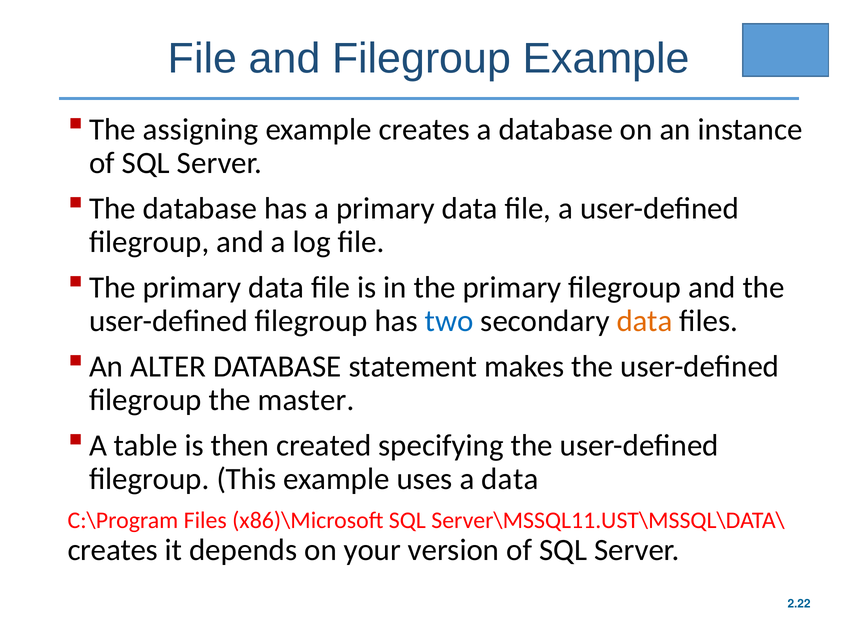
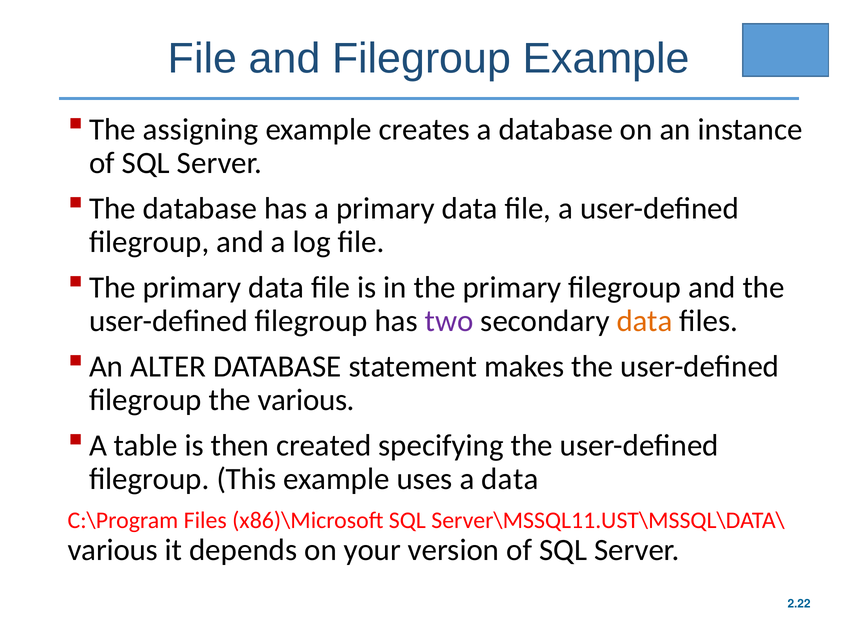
two colour: blue -> purple
the master: master -> various
creates at (113, 551): creates -> various
